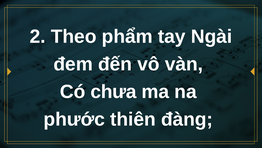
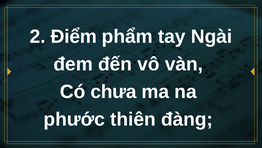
Theo: Theo -> Điểm
